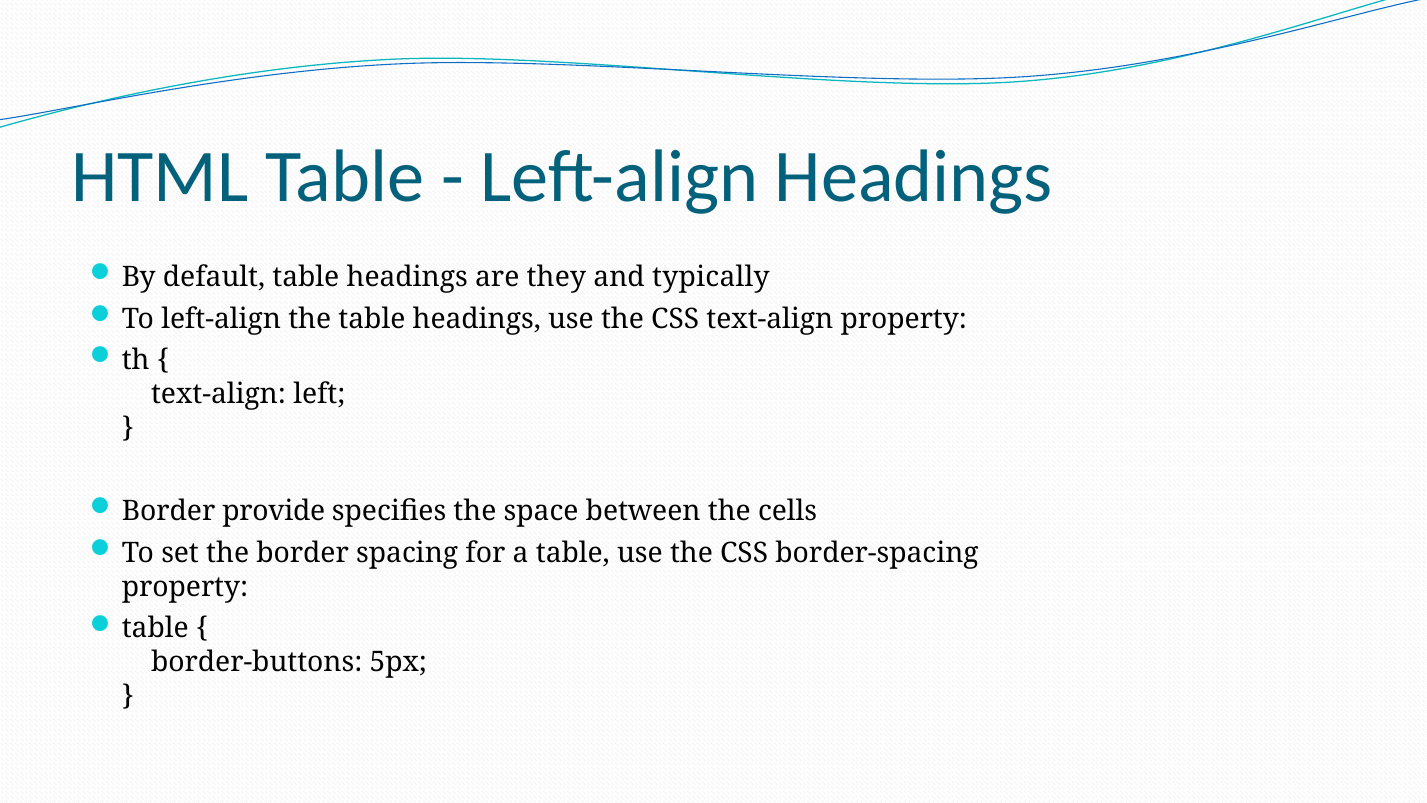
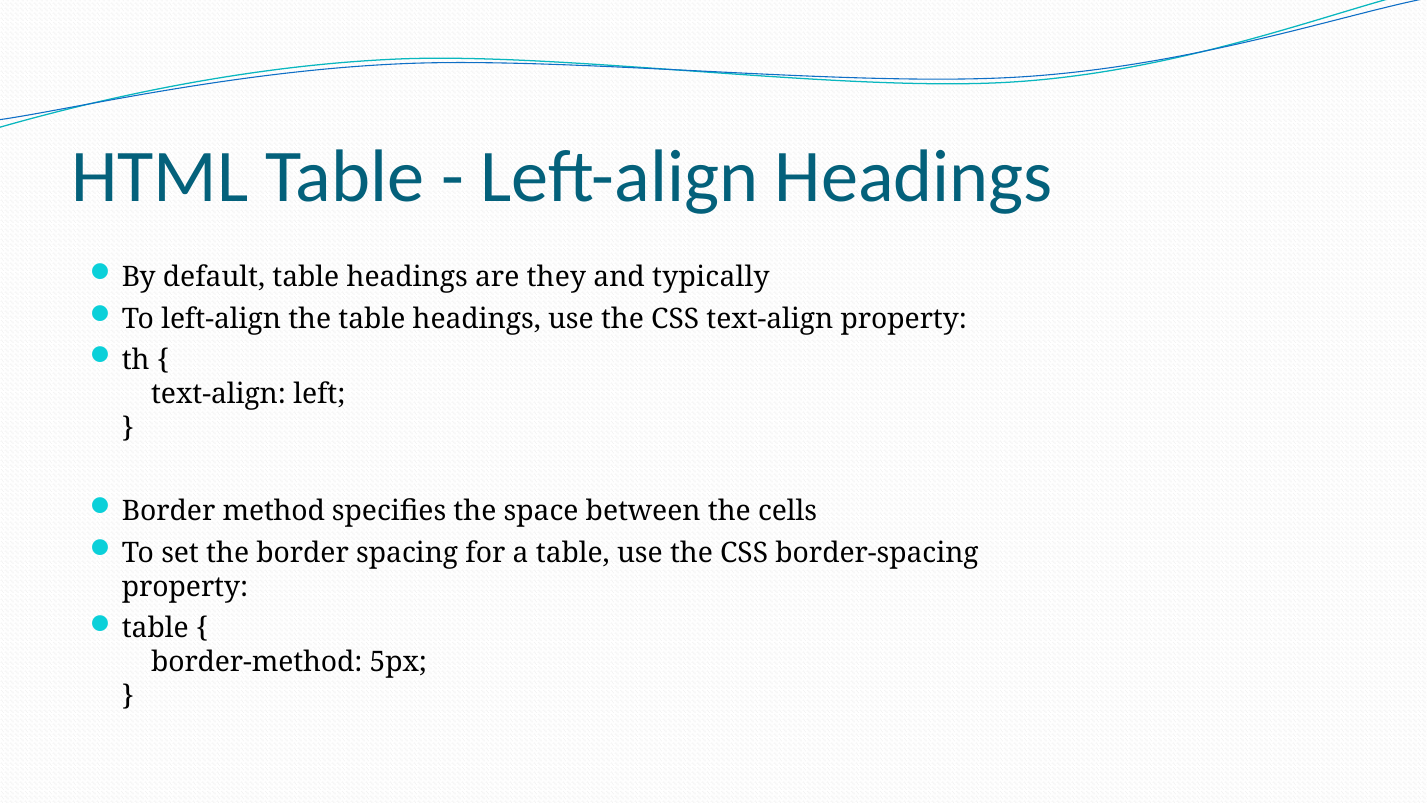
provide: provide -> method
border-buttons: border-buttons -> border-method
